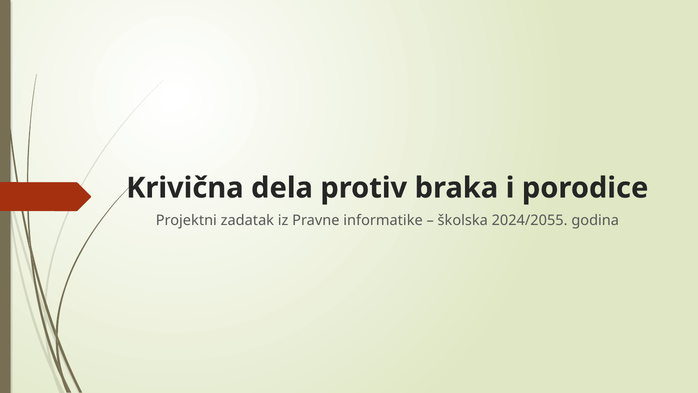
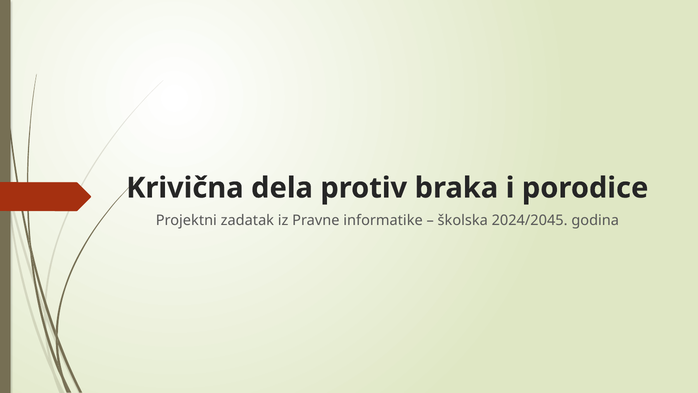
2024/2055: 2024/2055 -> 2024/2045
